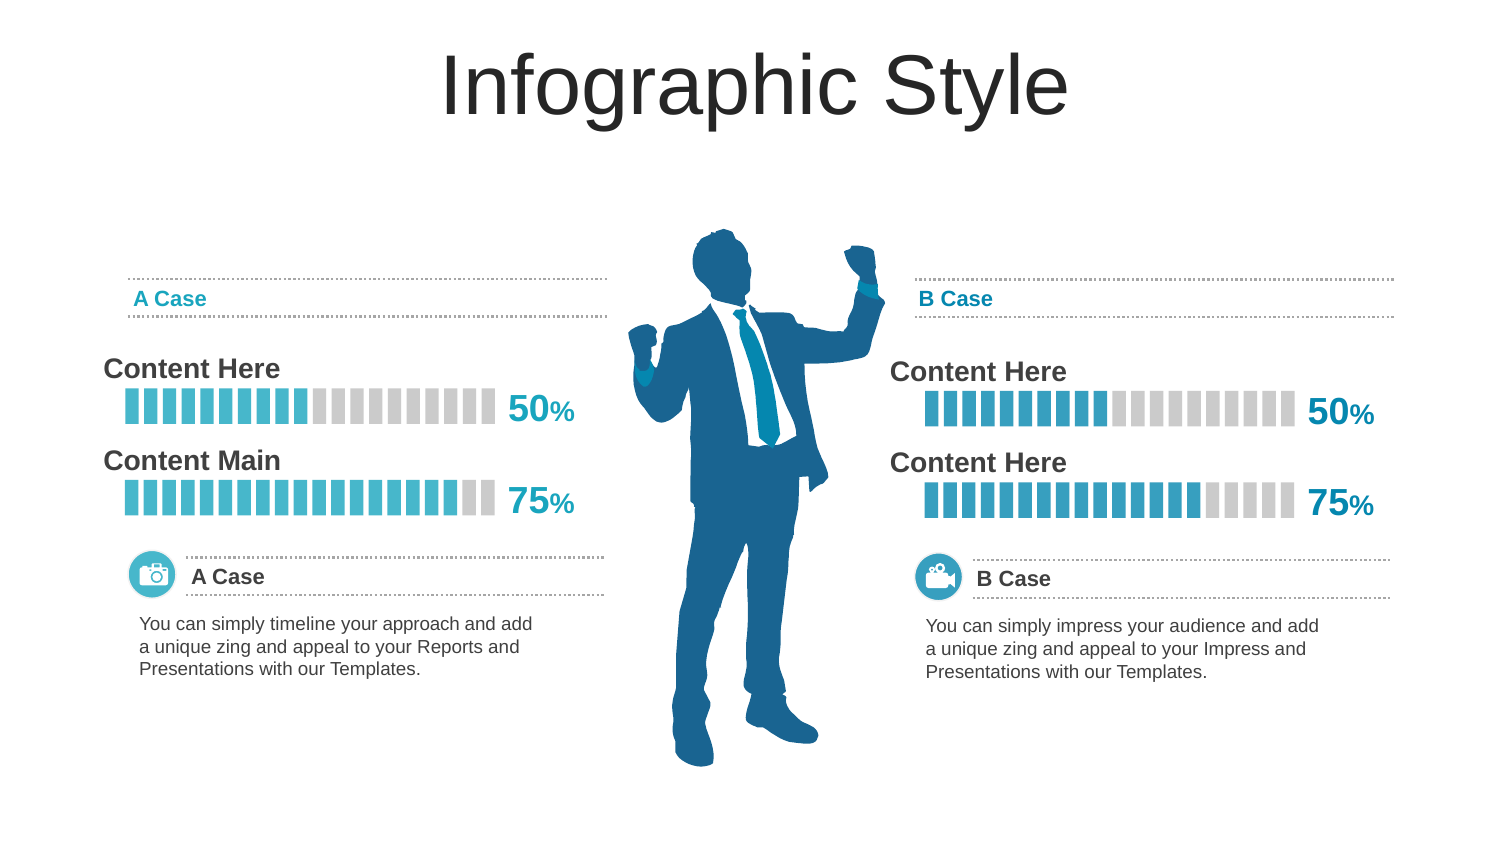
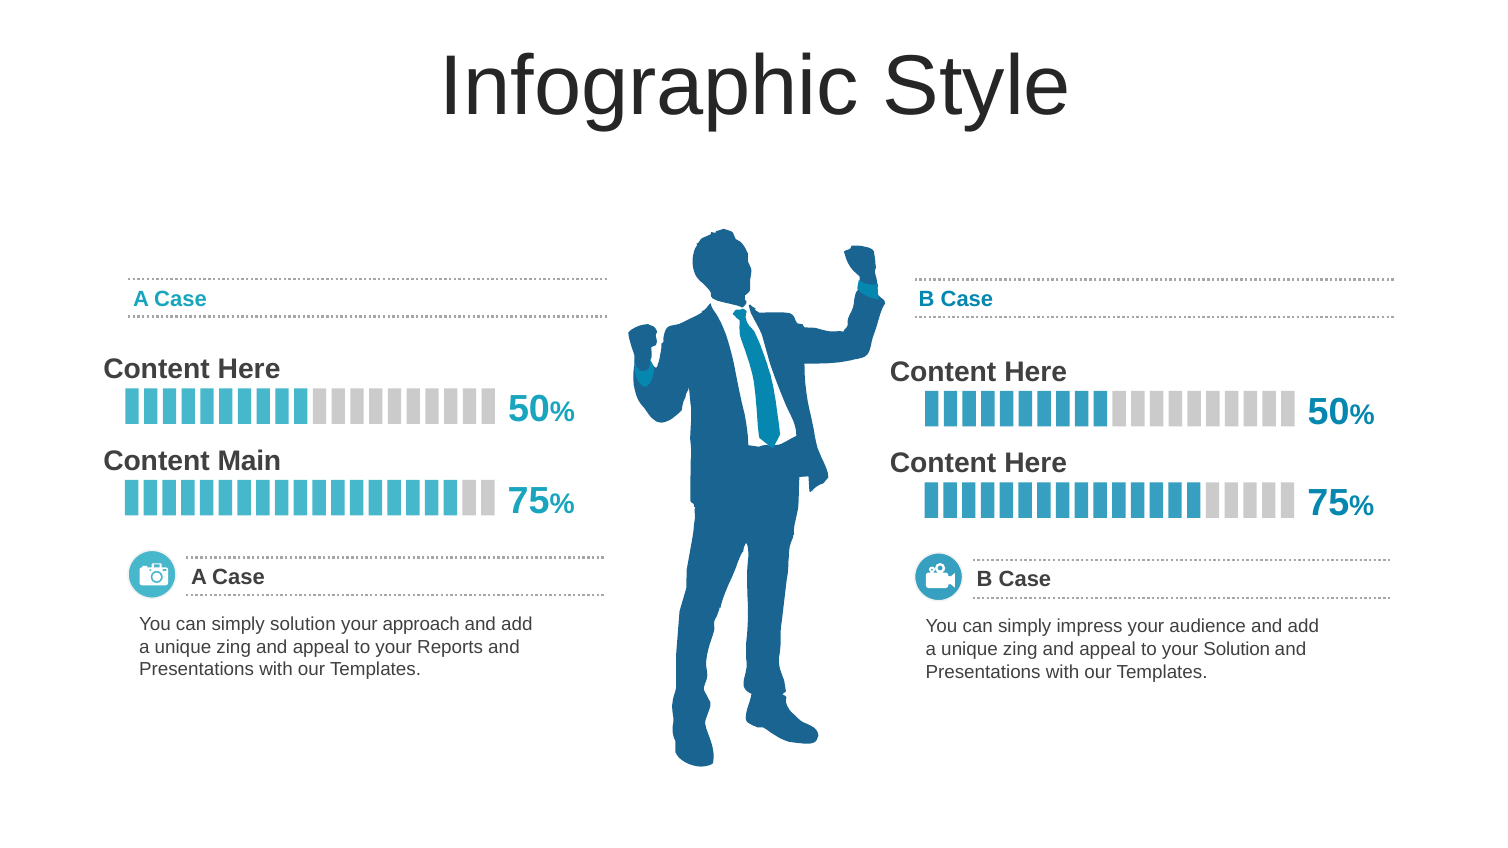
simply timeline: timeline -> solution
your Impress: Impress -> Solution
